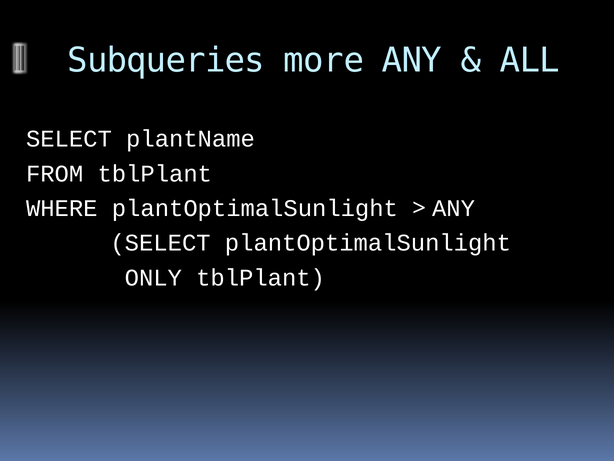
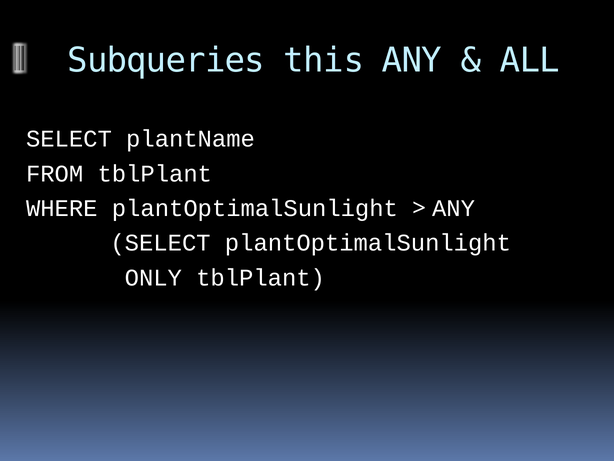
more: more -> this
